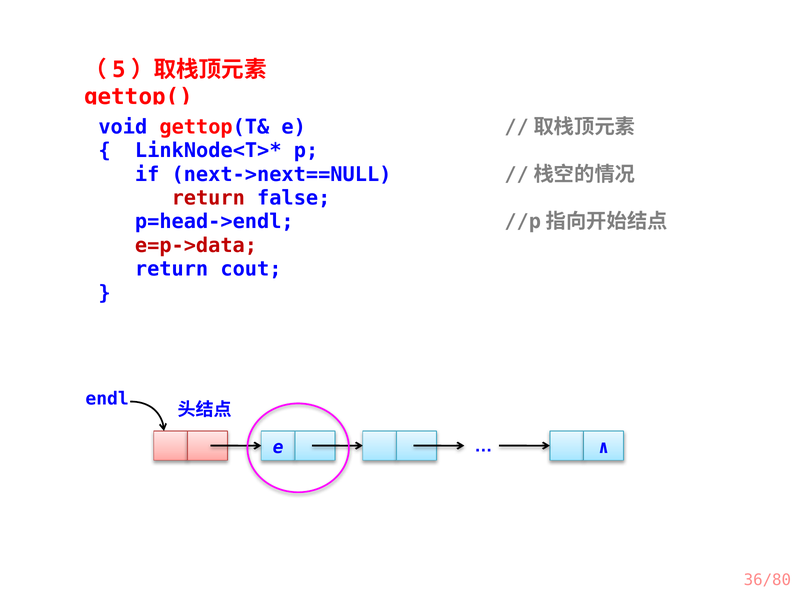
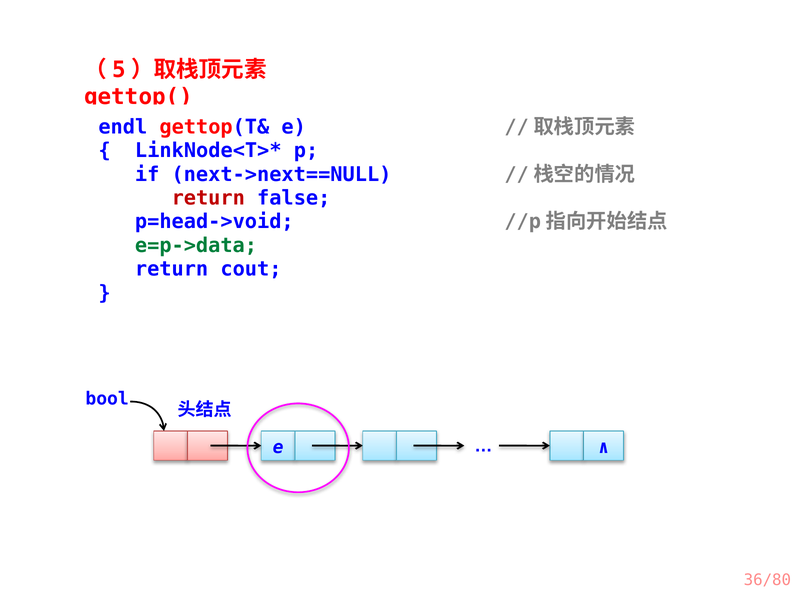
void: void -> endl
p=head->endl: p=head->endl -> p=head->void
e=p->data colour: red -> green
endl: endl -> bool
